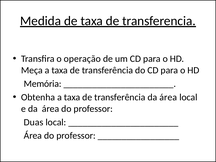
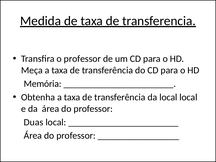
o operação: operação -> professor
transferência da área: área -> local
